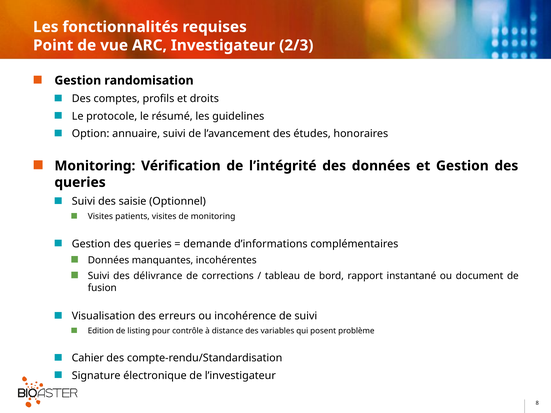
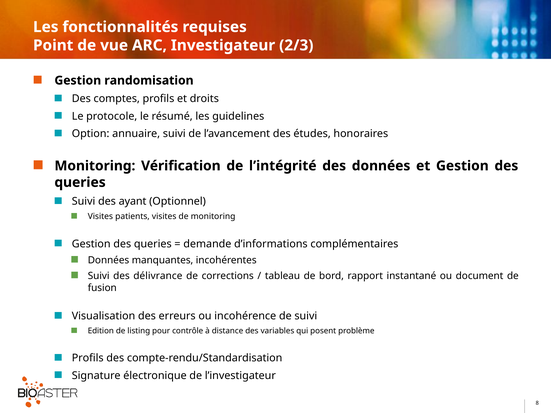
saisie: saisie -> ayant
Cahier at (88, 358): Cahier -> Profils
